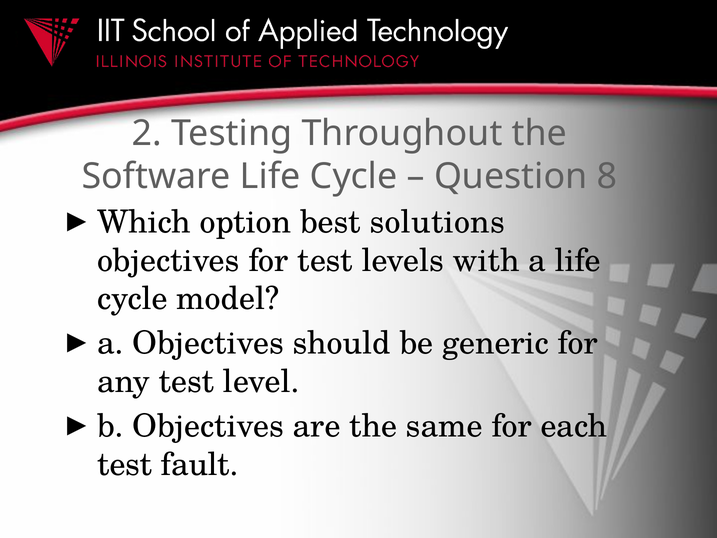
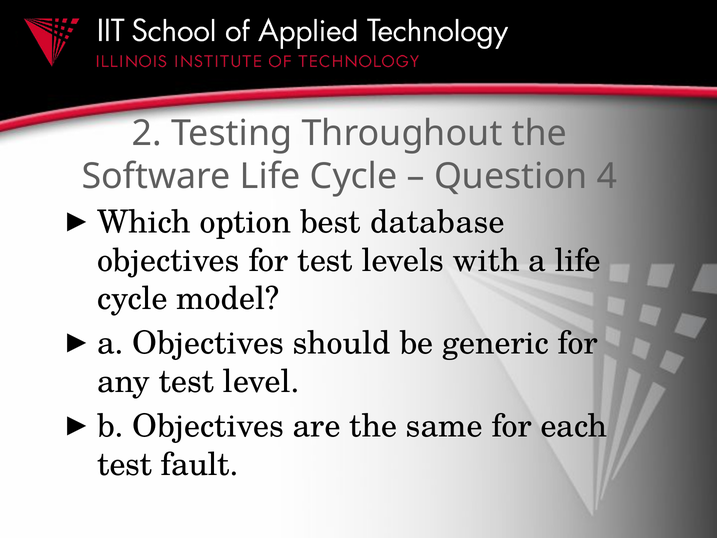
8: 8 -> 4
solutions: solutions -> database
